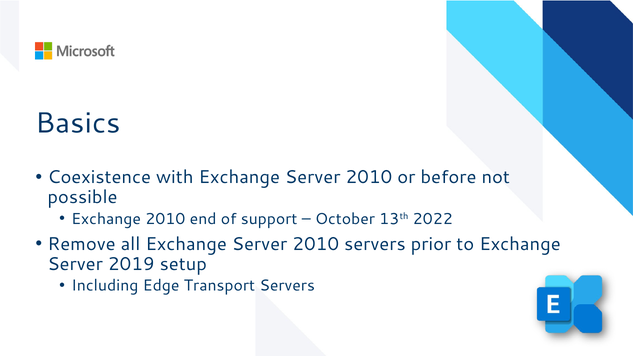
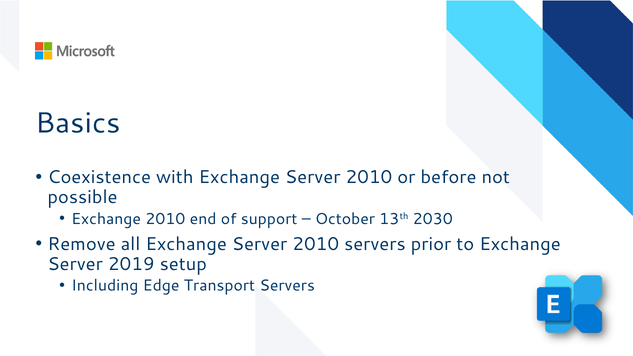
2022: 2022 -> 2030
